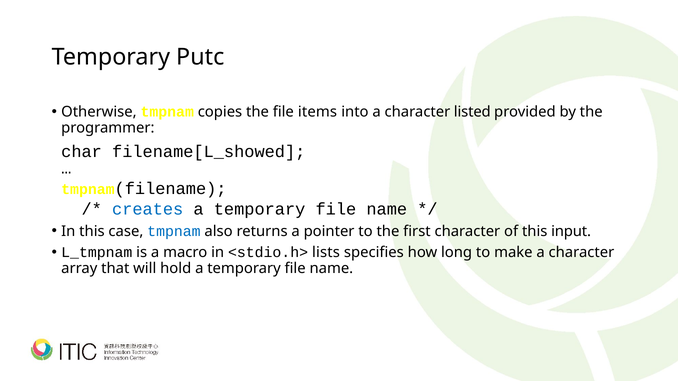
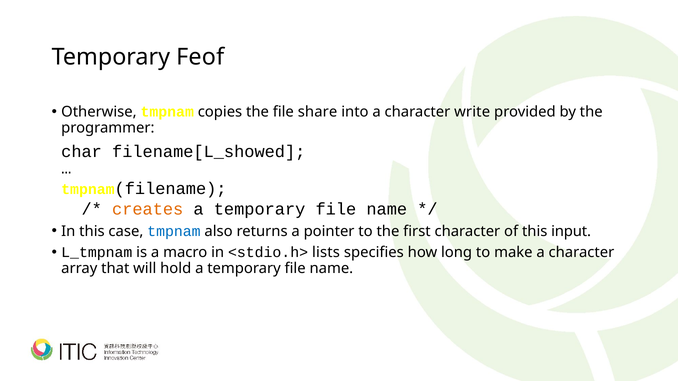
Putc: Putc -> Feof
items: items -> share
listed: listed -> write
creates colour: blue -> orange
